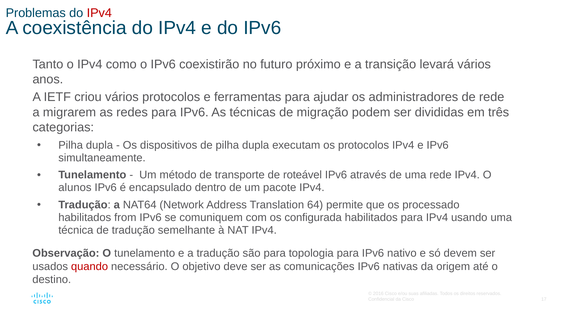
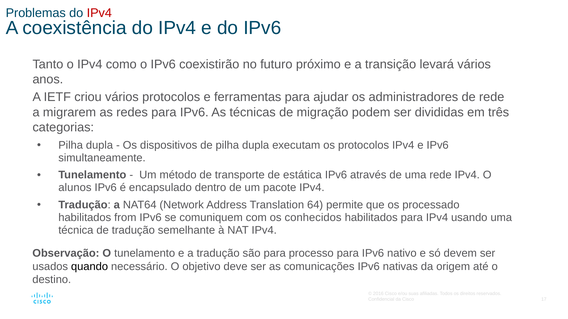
roteável: roteável -> estática
configurada: configurada -> conhecidos
topologia: topologia -> processo
quando colour: red -> black
